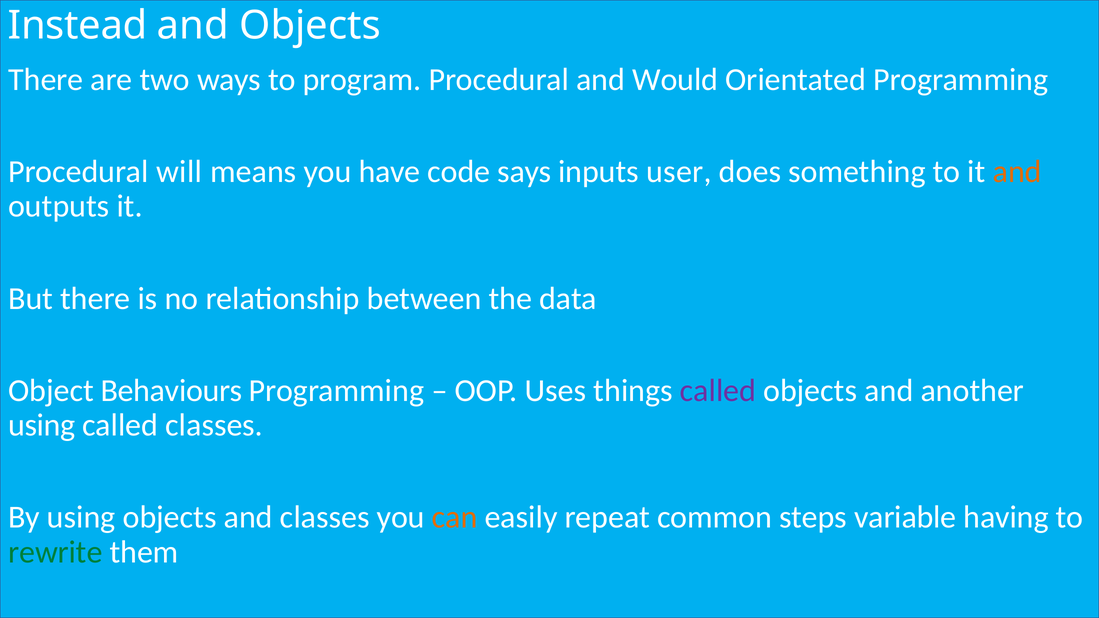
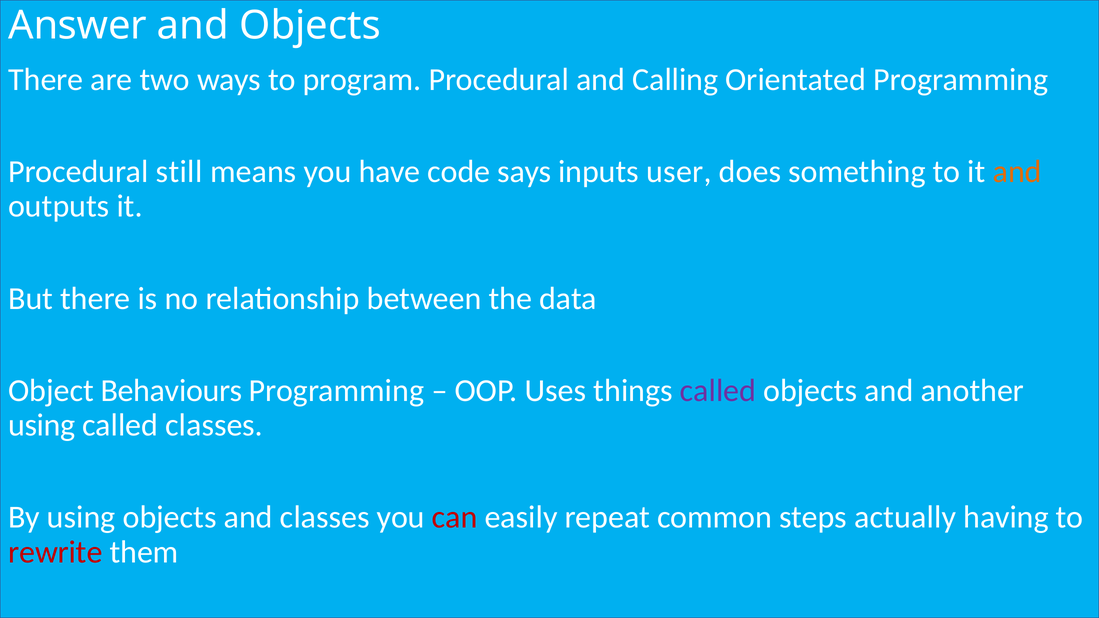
Instead: Instead -> Answer
Would: Would -> Calling
will: will -> still
can colour: orange -> red
variable: variable -> actually
rewrite colour: green -> red
